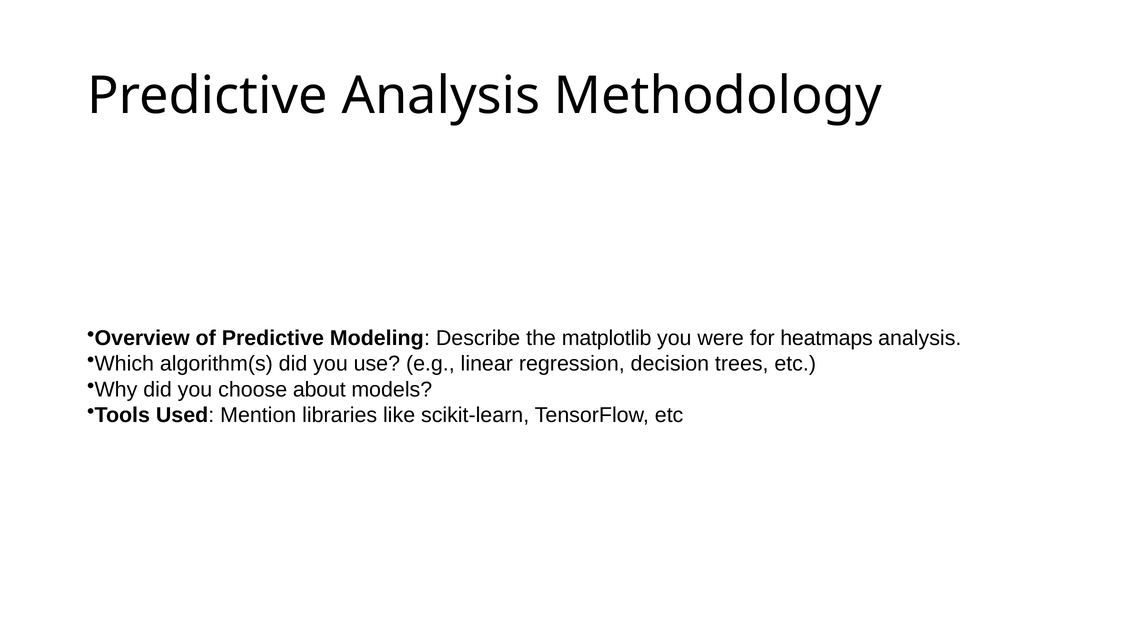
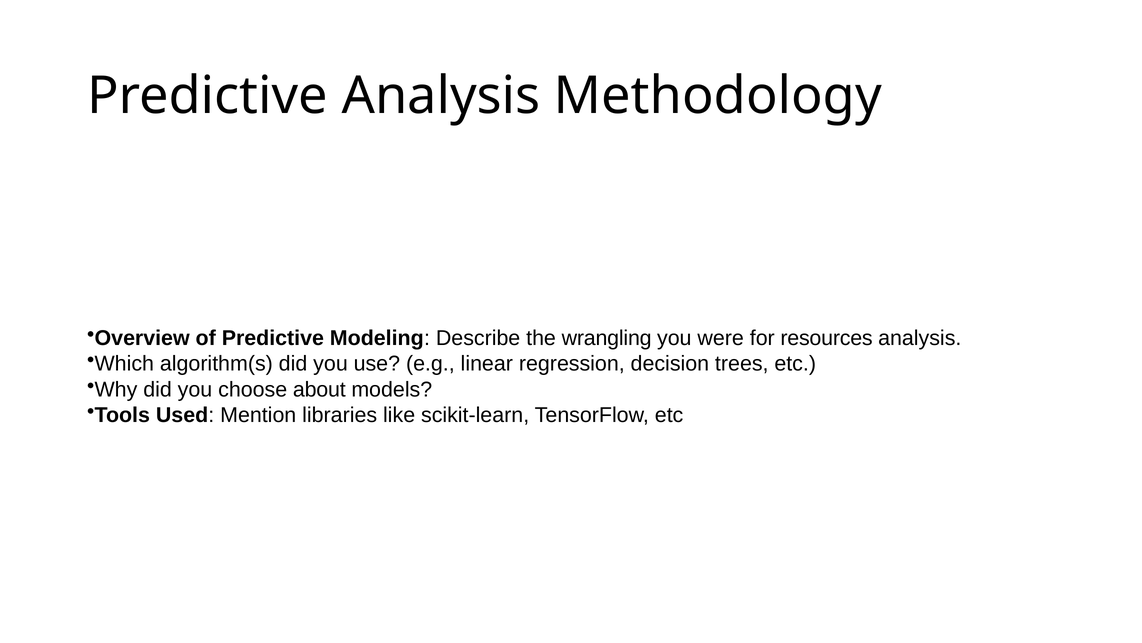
matplotlib: matplotlib -> wrangling
heatmaps: heatmaps -> resources
